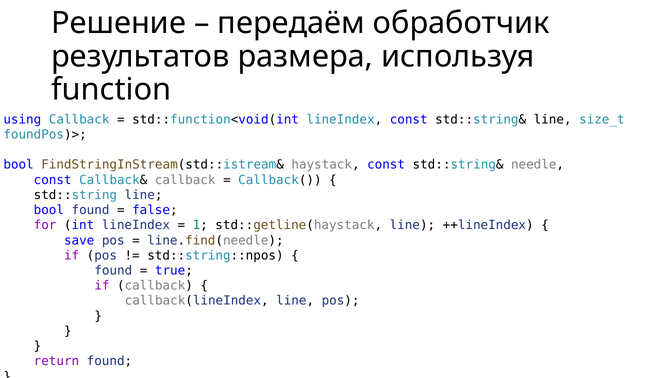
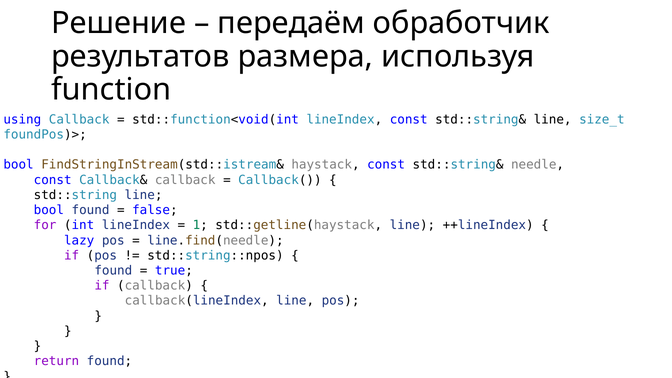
save: save -> lazy
